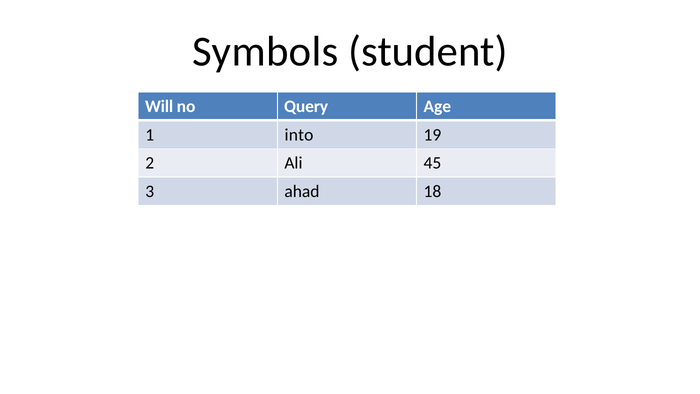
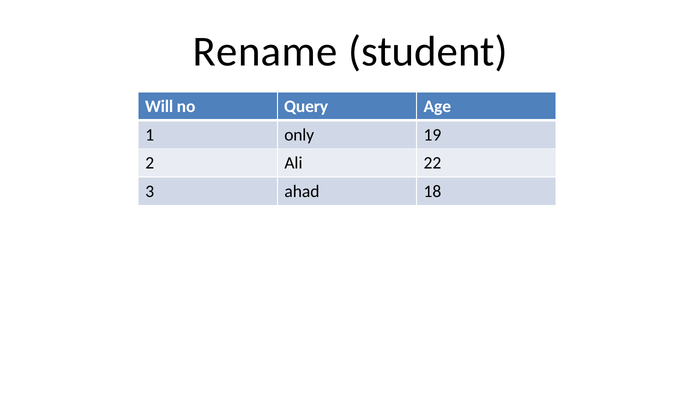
Symbols: Symbols -> Rename
into: into -> only
45: 45 -> 22
